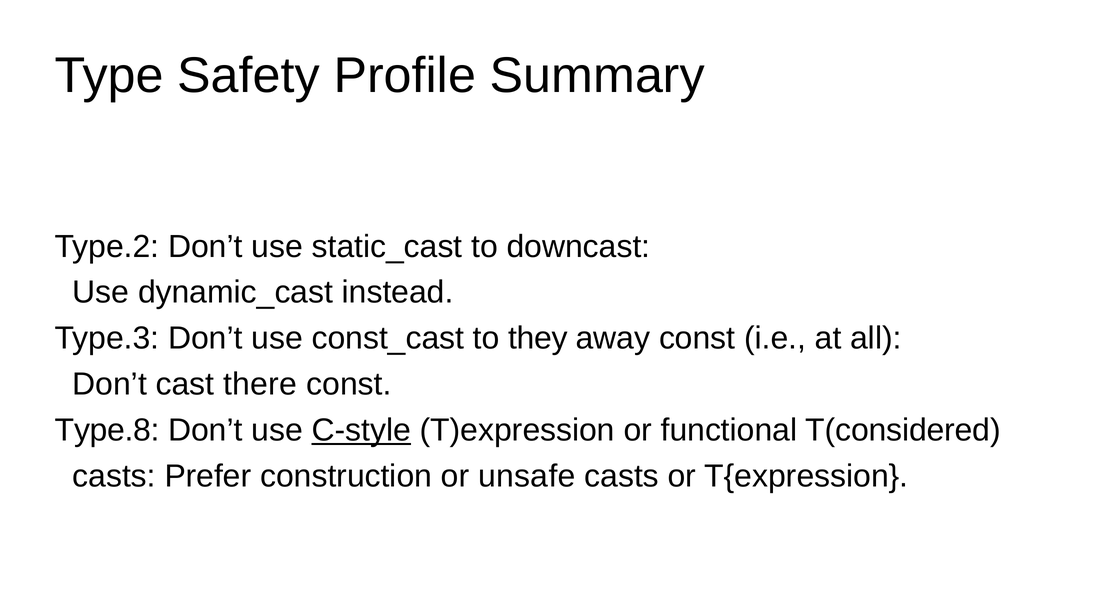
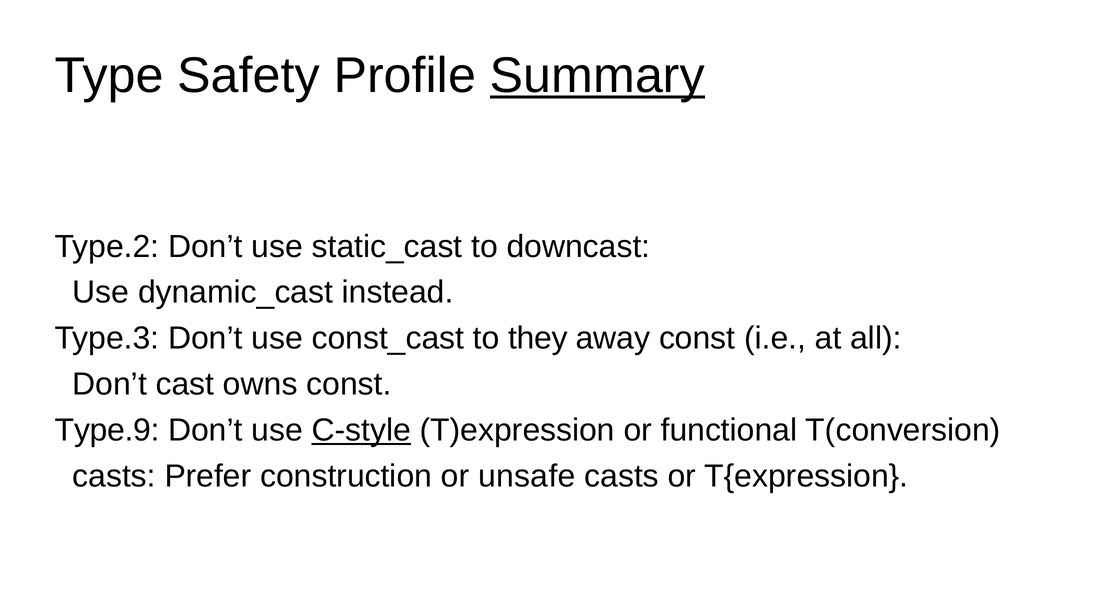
Summary underline: none -> present
there: there -> owns
Type.8: Type.8 -> Type.9
T(considered: T(considered -> T(conversion
